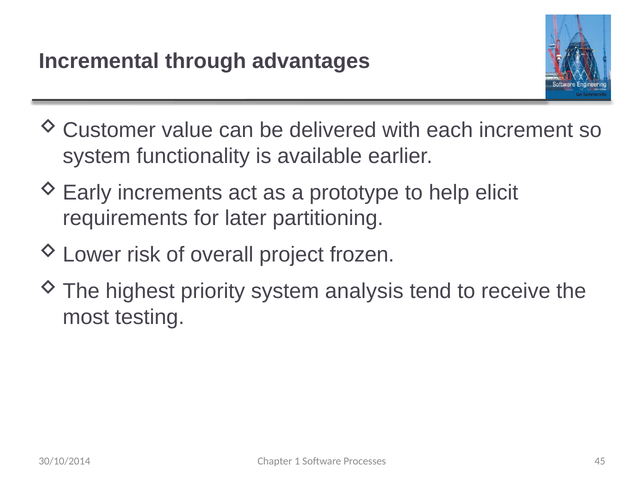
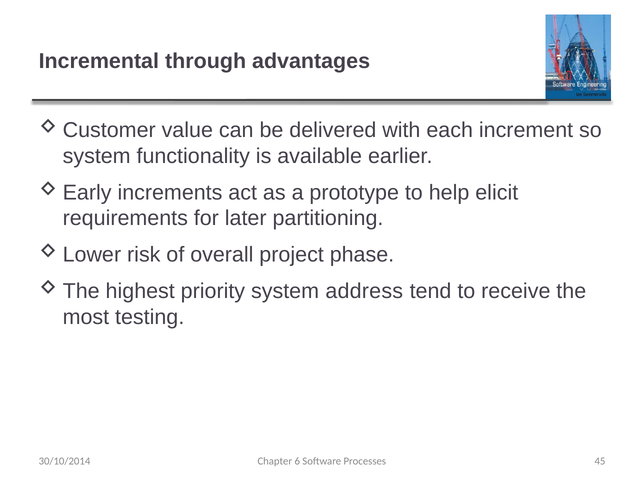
frozen: frozen -> phase
analysis: analysis -> address
1: 1 -> 6
